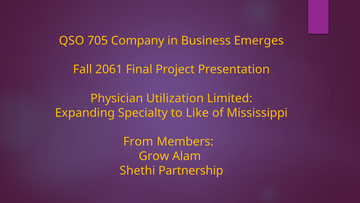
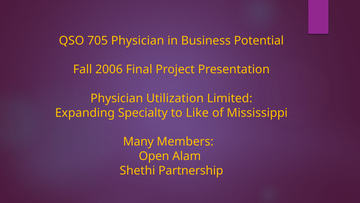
705 Company: Company -> Physician
Emerges: Emerges -> Potential
2061: 2061 -> 2006
From: From -> Many
Grow: Grow -> Open
